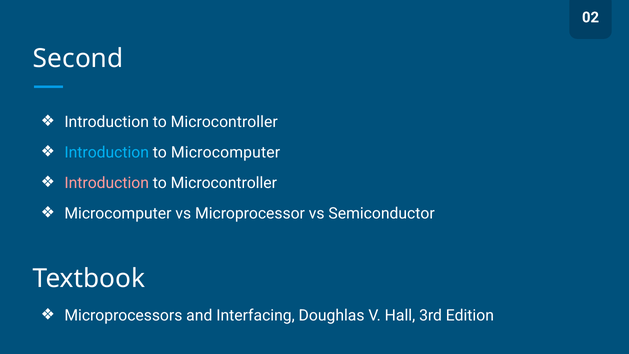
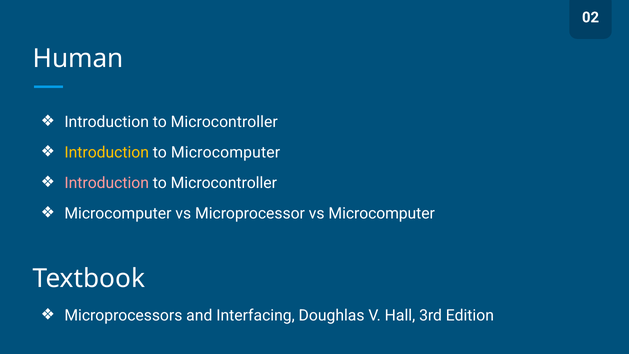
Second: Second -> Human
Introduction at (107, 153) colour: light blue -> yellow
vs Semiconductor: Semiconductor -> Microcomputer
